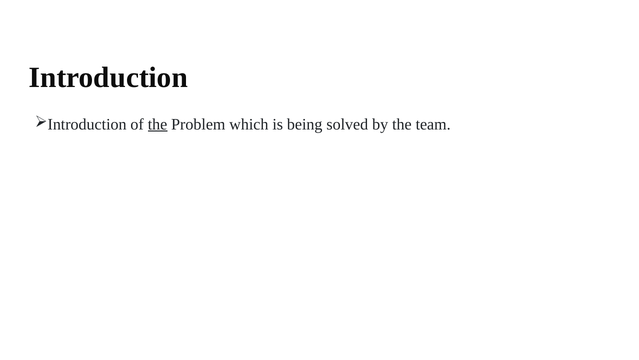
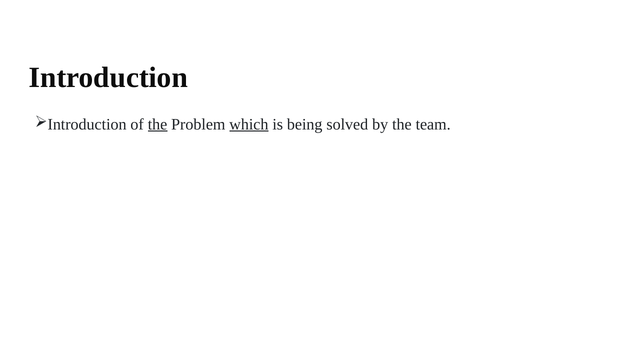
which underline: none -> present
